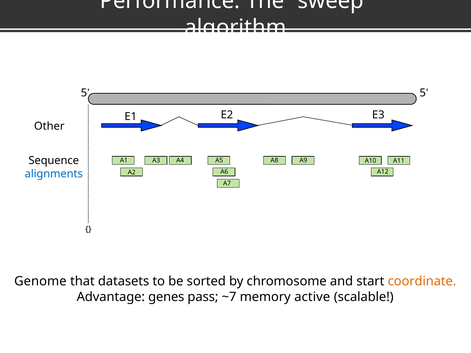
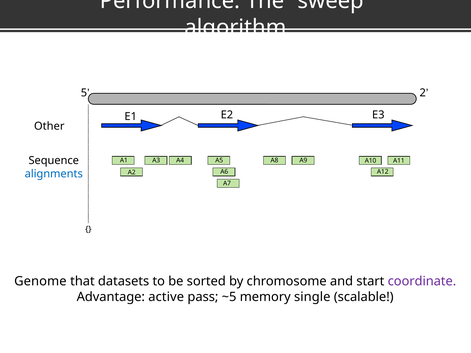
5 at (423, 93): 5 -> 2
coordinate colour: orange -> purple
genes: genes -> active
~7: ~7 -> ~5
active: active -> single
